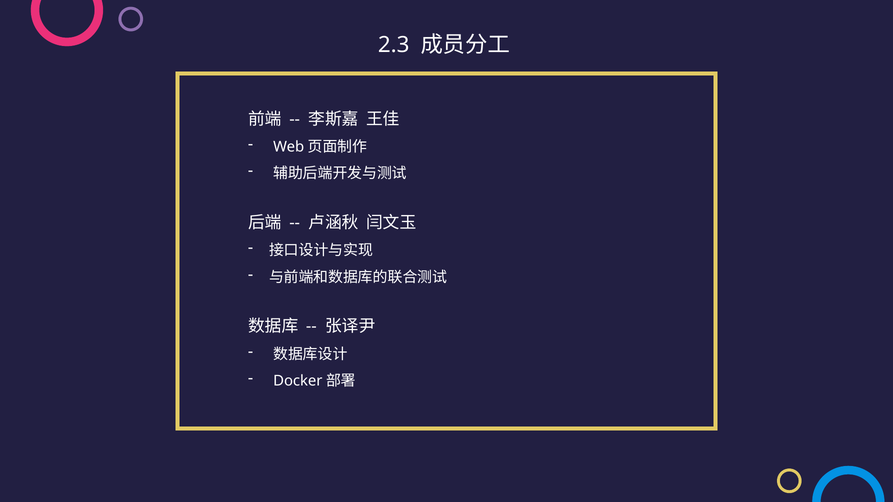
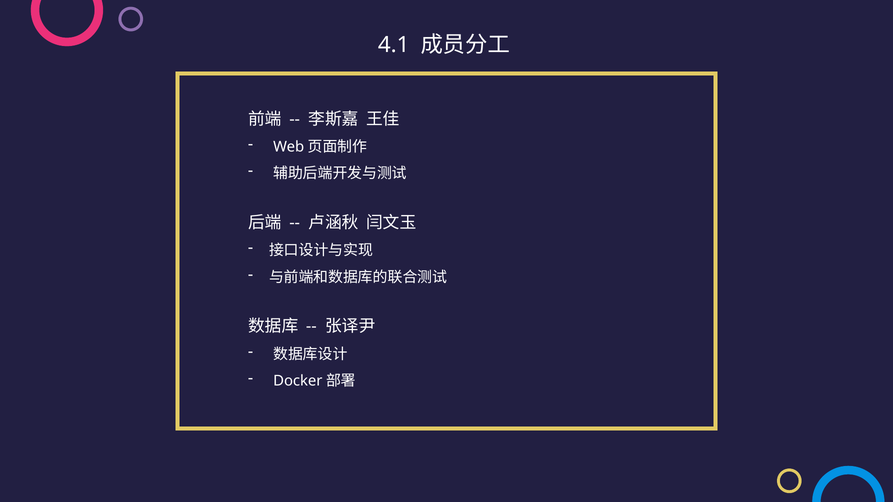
2.3: 2.3 -> 4.1
